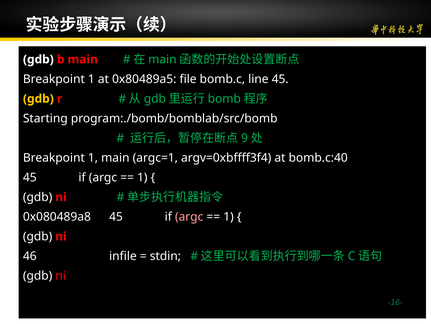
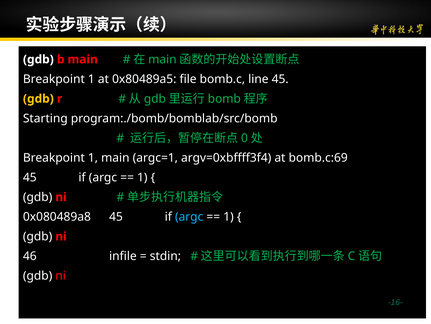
9: 9 -> 0
bomb.c:40: bomb.c:40 -> bomb.c:69
argc at (189, 216) colour: pink -> light blue
